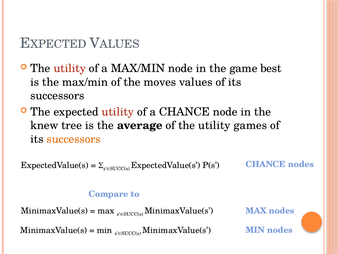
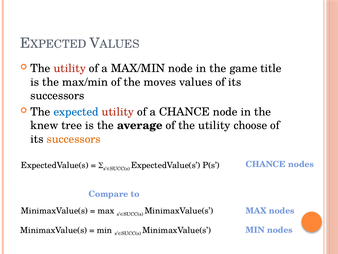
best: best -> title
expected colour: black -> blue
games: games -> choose
